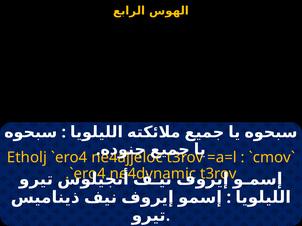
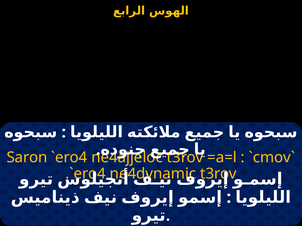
Etholj: Etholj -> Saron
